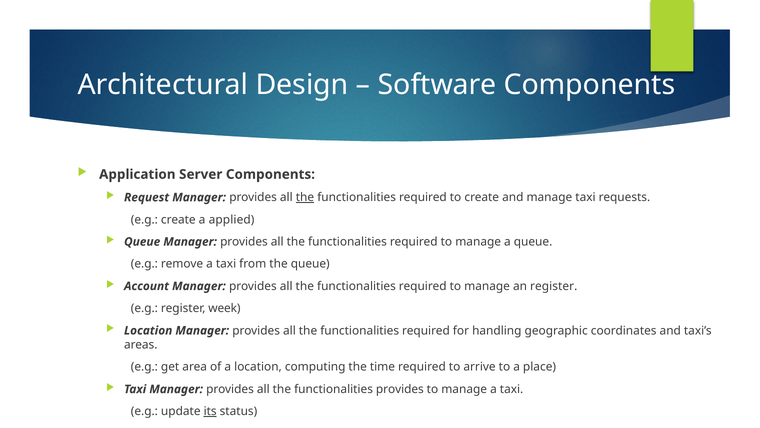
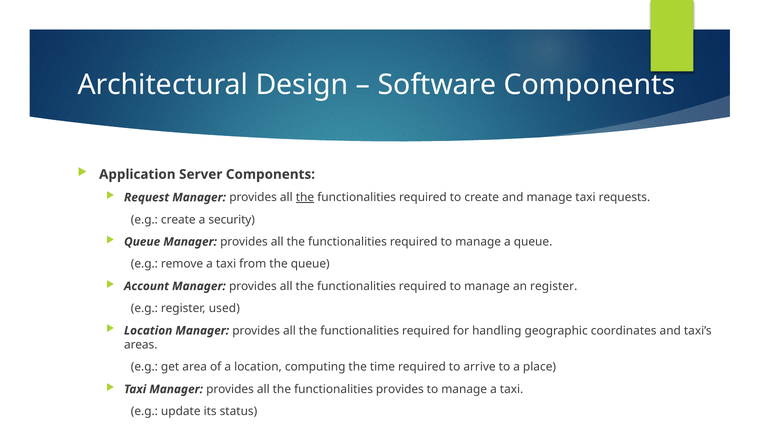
applied: applied -> security
week: week -> used
its underline: present -> none
